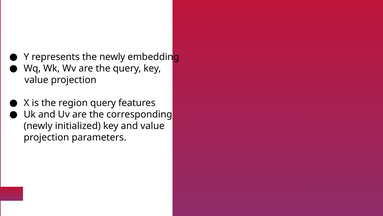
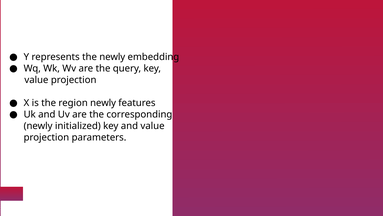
region query: query -> newly
